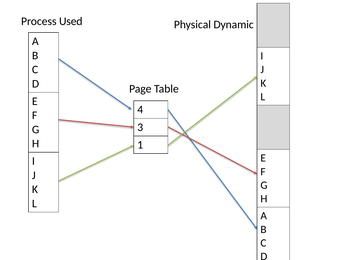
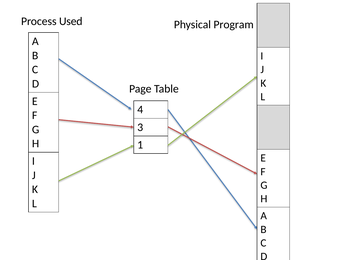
Dynamic: Dynamic -> Program
